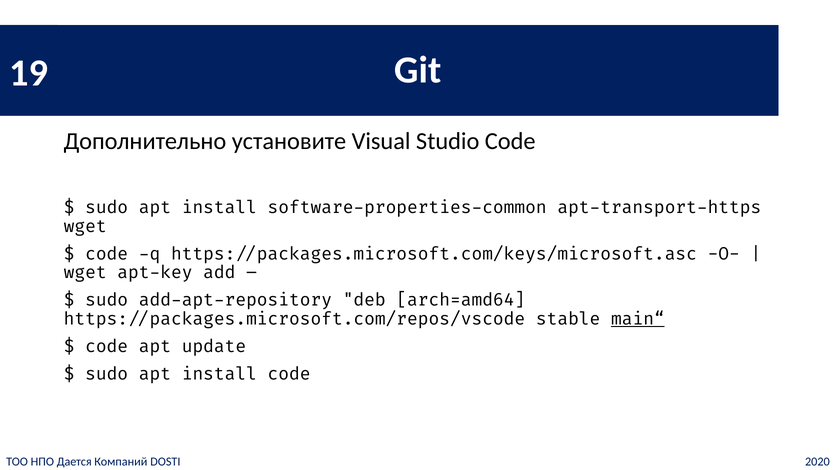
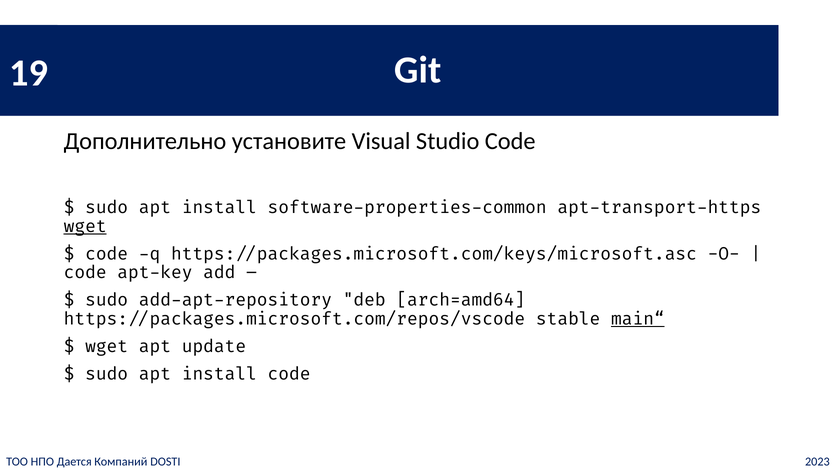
wget at (85, 226) underline: none -> present
wget at (85, 273): wget -> code
code at (107, 347): code -> wget
2020: 2020 -> 2023
